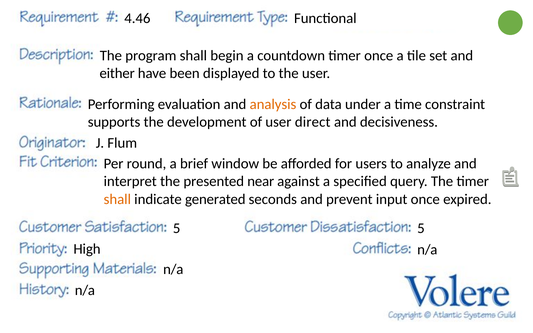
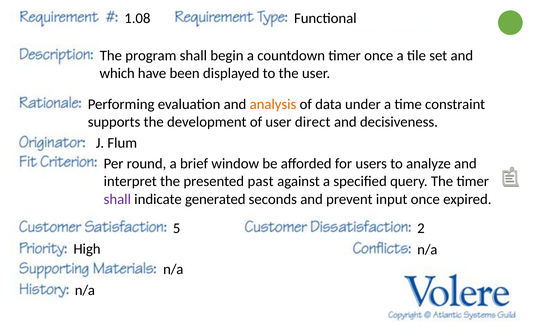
4.46: 4.46 -> 1.08
either: either -> which
near: near -> past
shall at (117, 199) colour: orange -> purple
5 5: 5 -> 2
